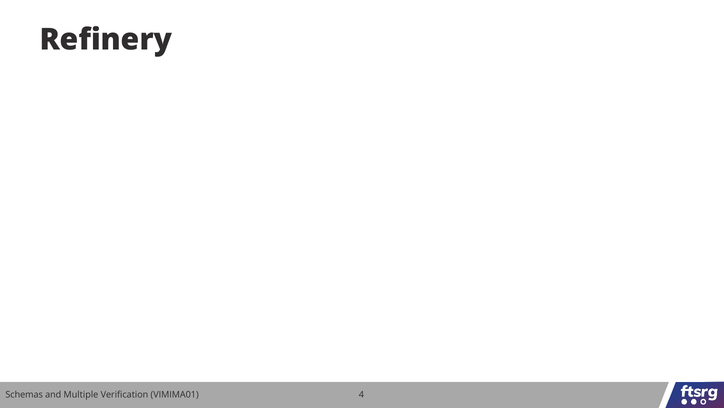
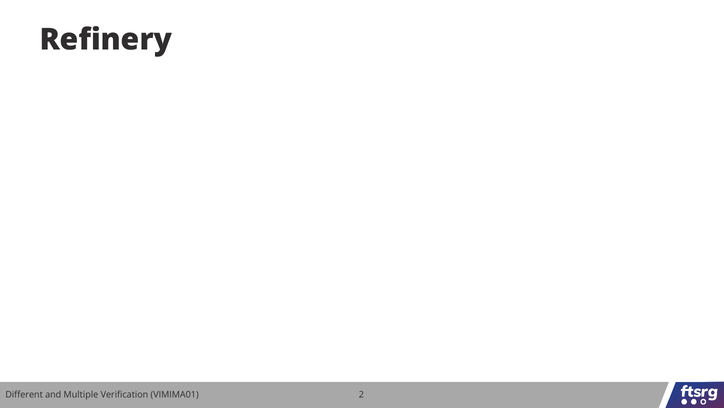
Schemas: Schemas -> Different
4: 4 -> 2
